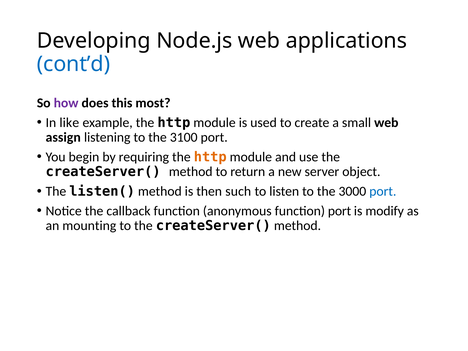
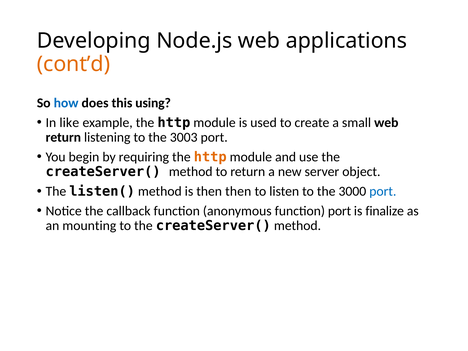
cont’d colour: blue -> orange
how colour: purple -> blue
most: most -> using
assign at (63, 137): assign -> return
3100: 3100 -> 3003
then such: such -> then
modify: modify -> finalize
